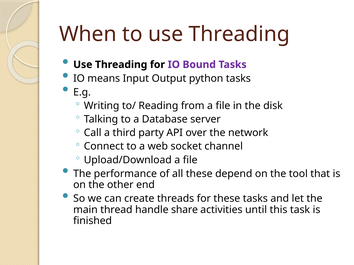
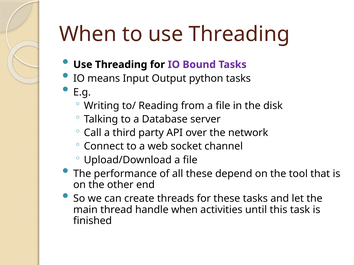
handle share: share -> when
